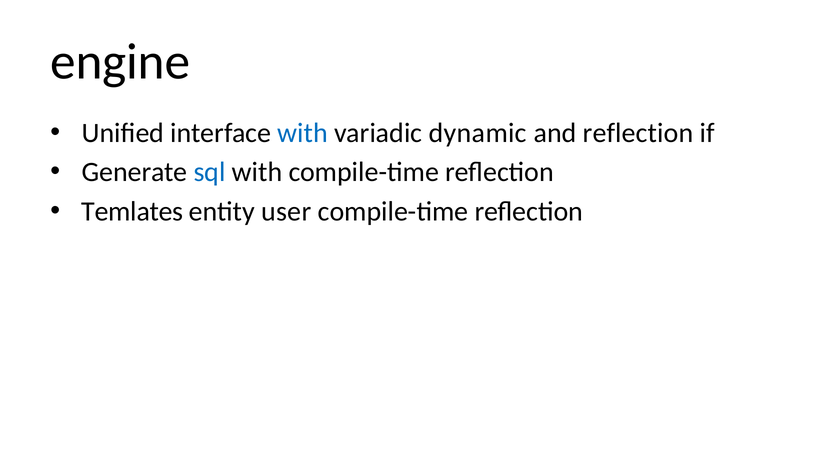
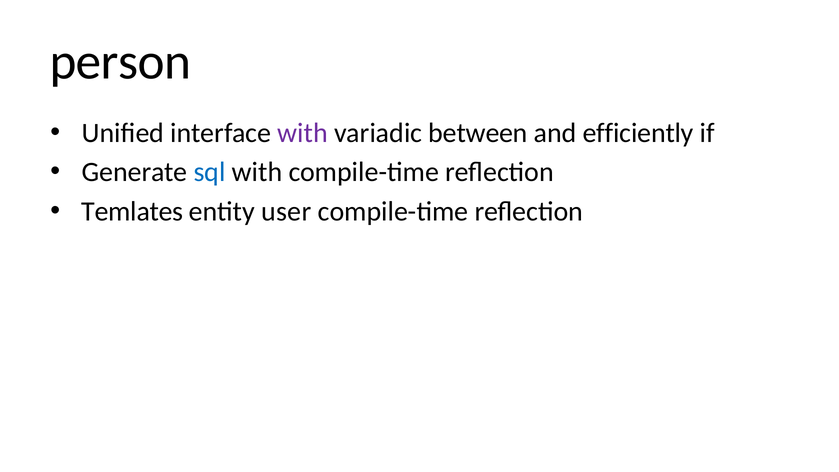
engine: engine -> person
with at (303, 133) colour: blue -> purple
dynamic: dynamic -> between
and reflection: reflection -> efficiently
